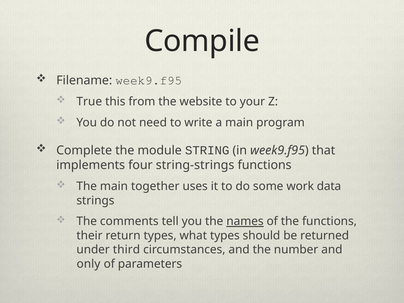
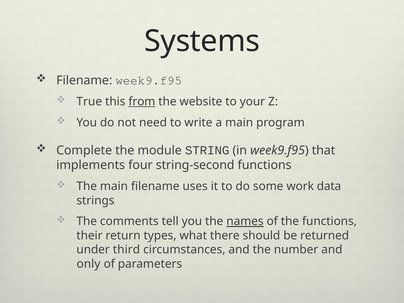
Compile: Compile -> Systems
from underline: none -> present
string-strings: string-strings -> string-second
main together: together -> filename
what types: types -> there
